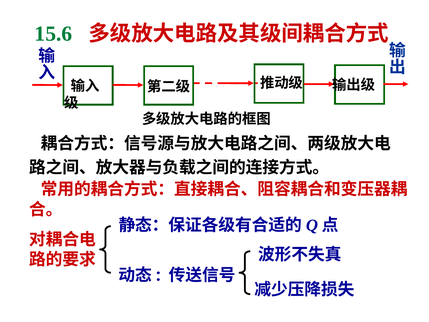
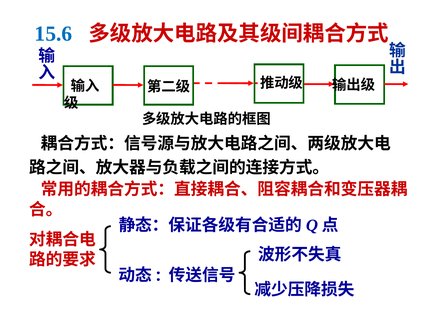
15.6 colour: green -> blue
